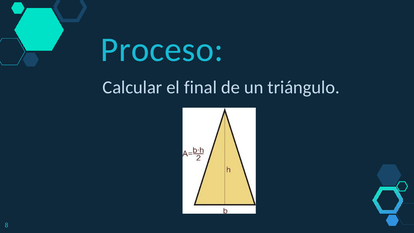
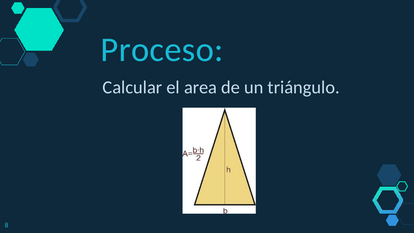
final: final -> area
